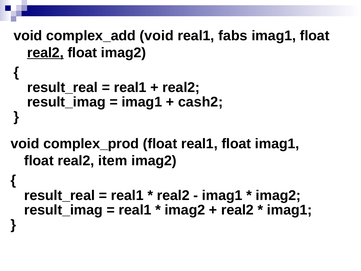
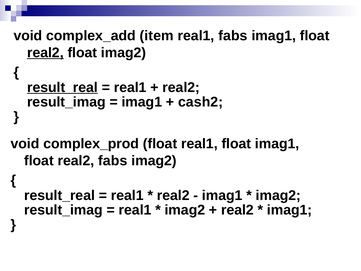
complex_add void: void -> item
result_real at (62, 87) underline: none -> present
real2 item: item -> fabs
